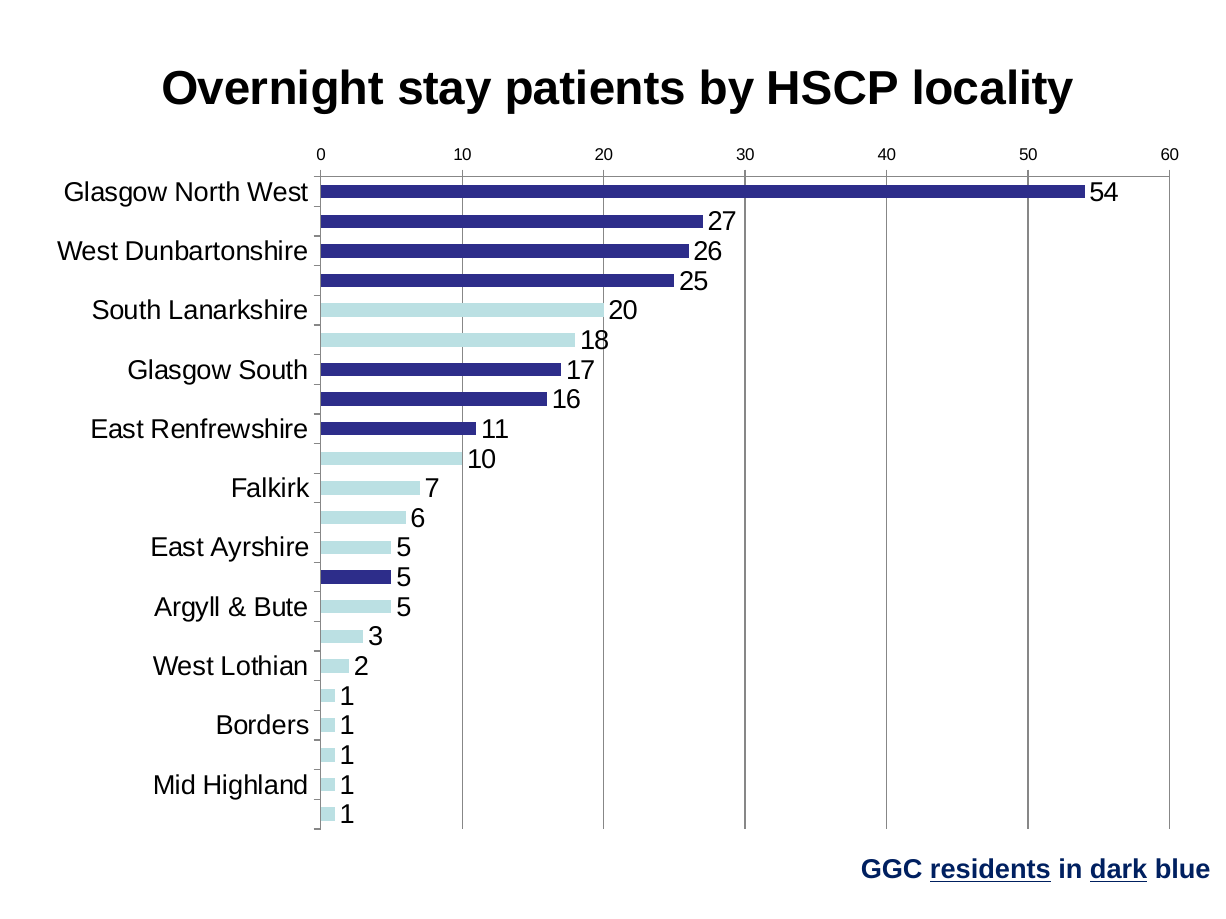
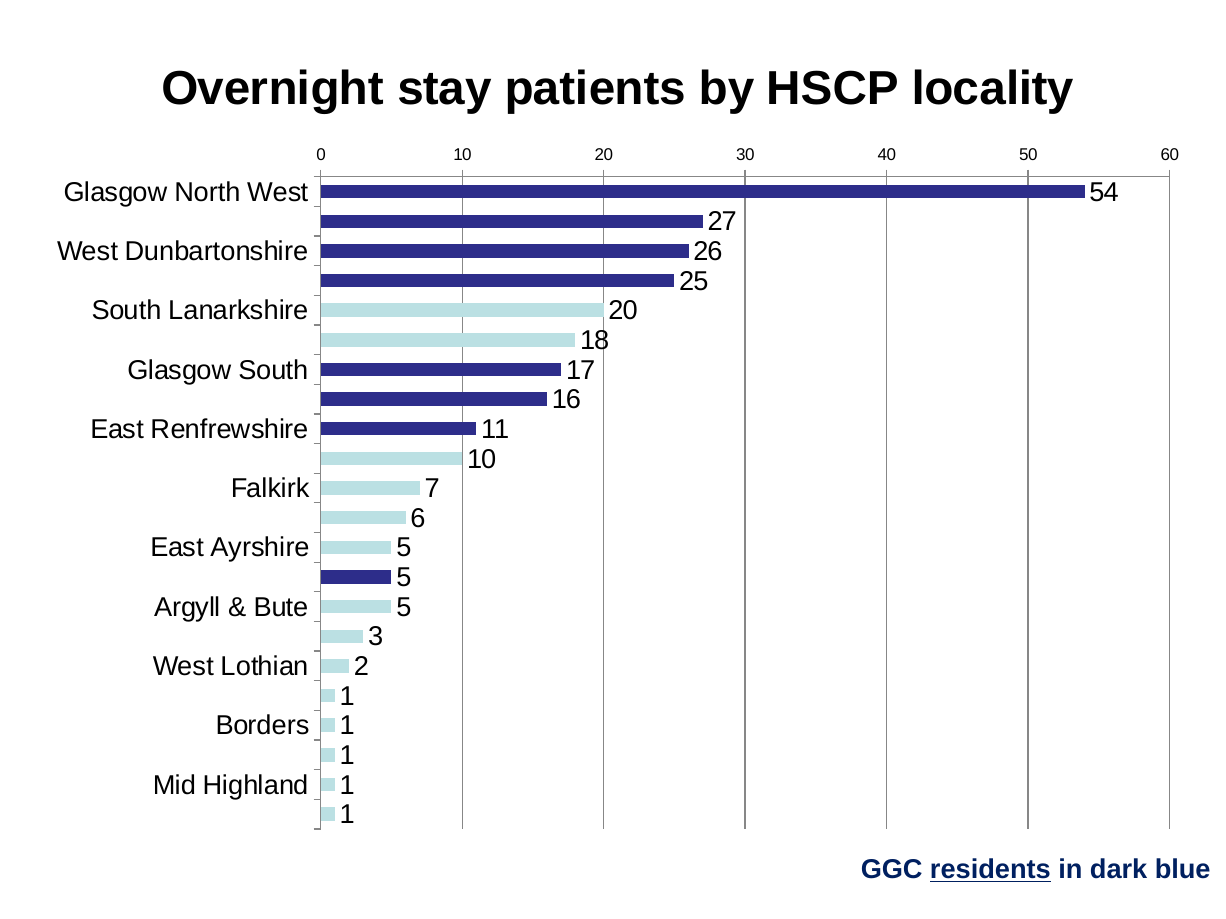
dark underline: present -> none
